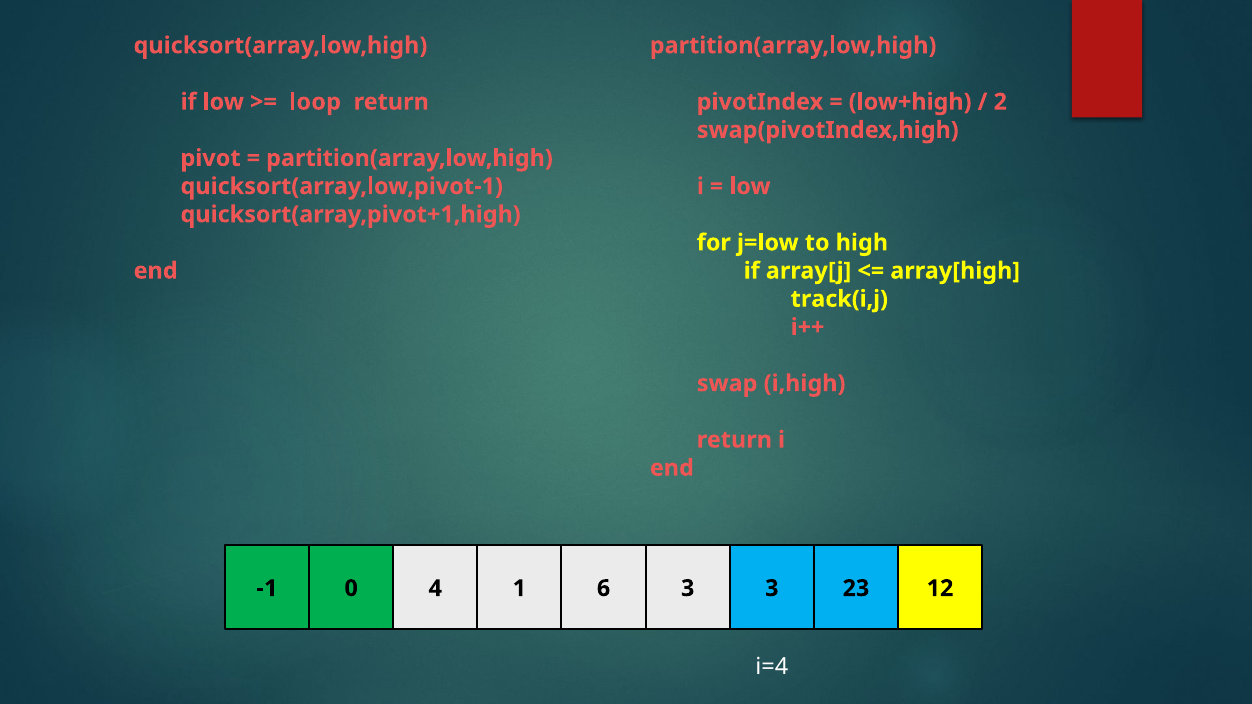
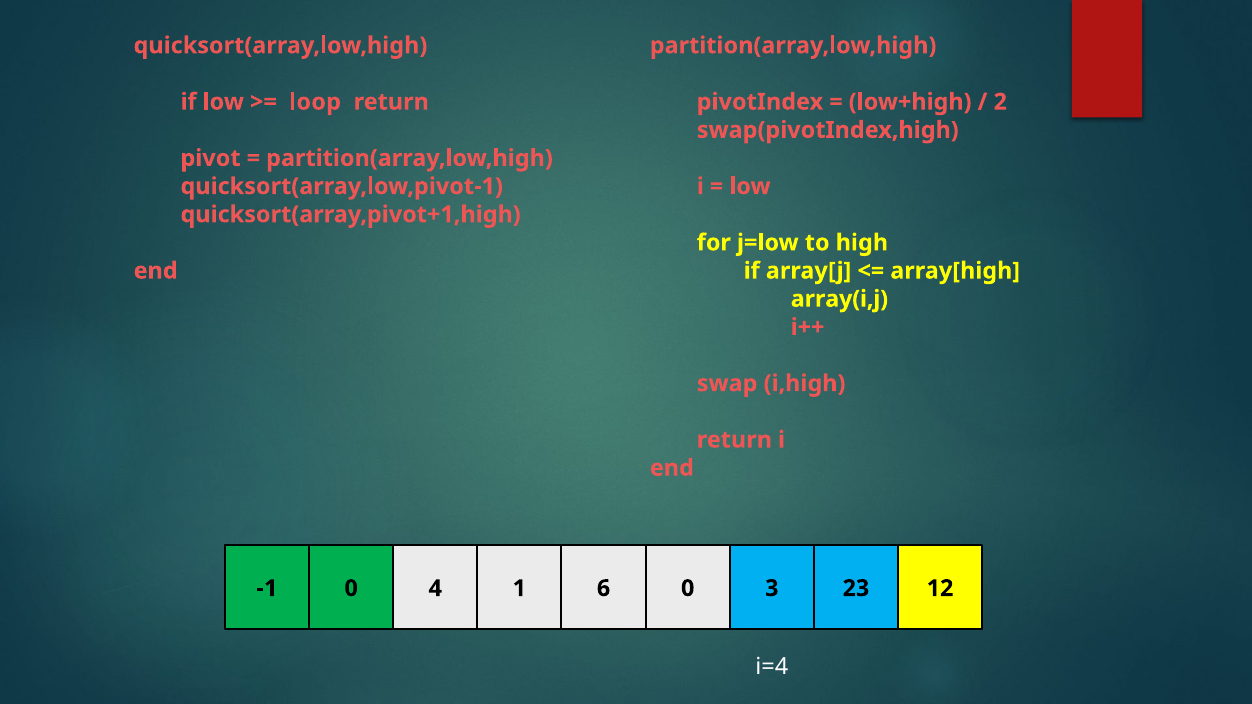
track(i,j: track(i,j -> array(i,j
6 3: 3 -> 0
